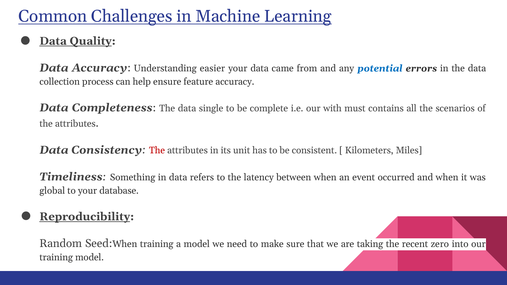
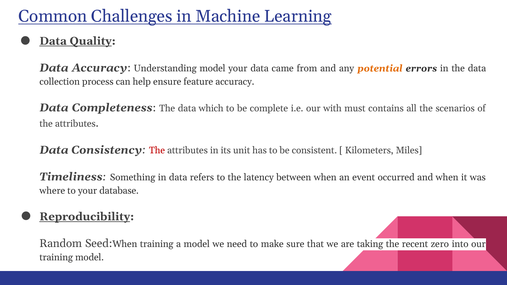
Understanding easier: easier -> model
potential colour: blue -> orange
single: single -> which
global: global -> where
